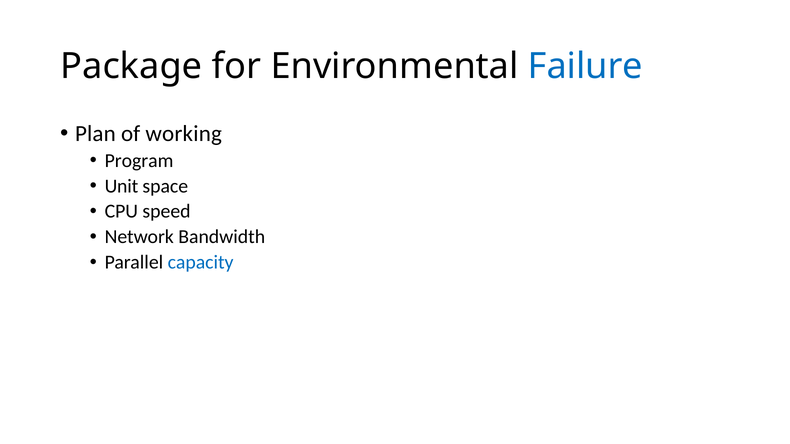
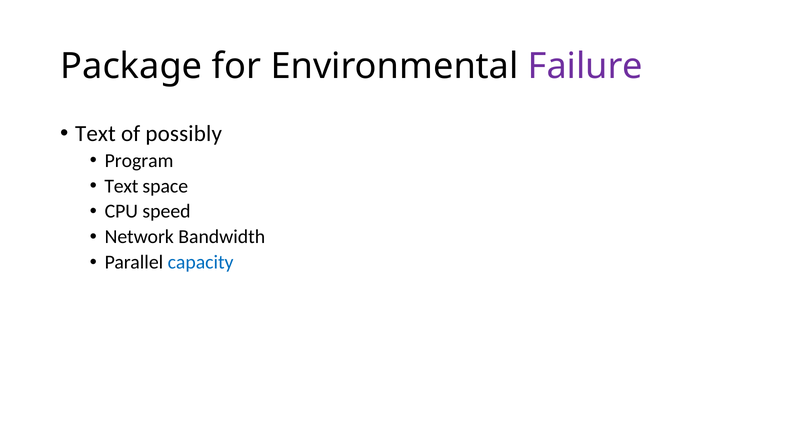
Failure colour: blue -> purple
Plan at (95, 134): Plan -> Text
working: working -> possibly
Unit at (121, 186): Unit -> Text
